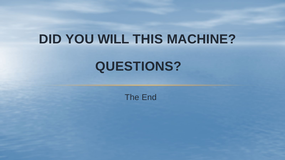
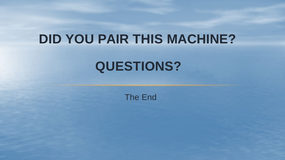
WILL: WILL -> PAIR
